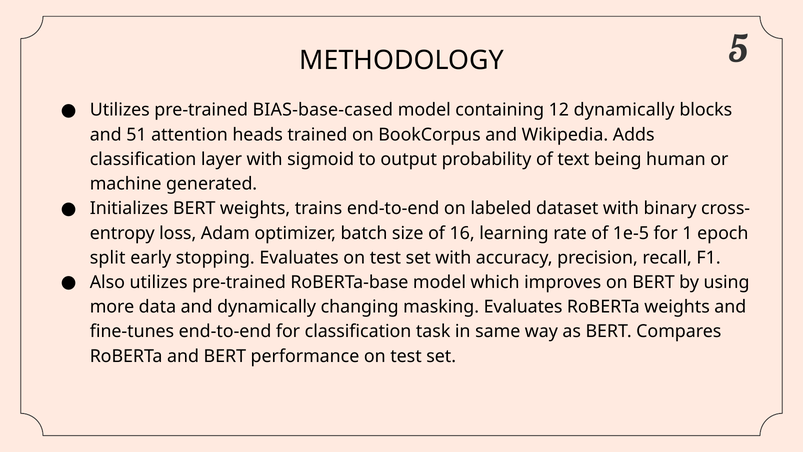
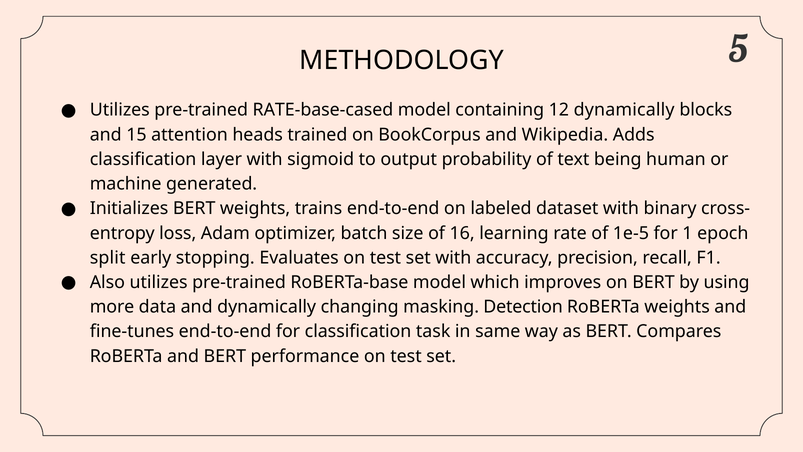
BIAS-base-cased: BIAS-base-cased -> RATE-base-cased
51: 51 -> 15
masking Evaluates: Evaluates -> Detection
